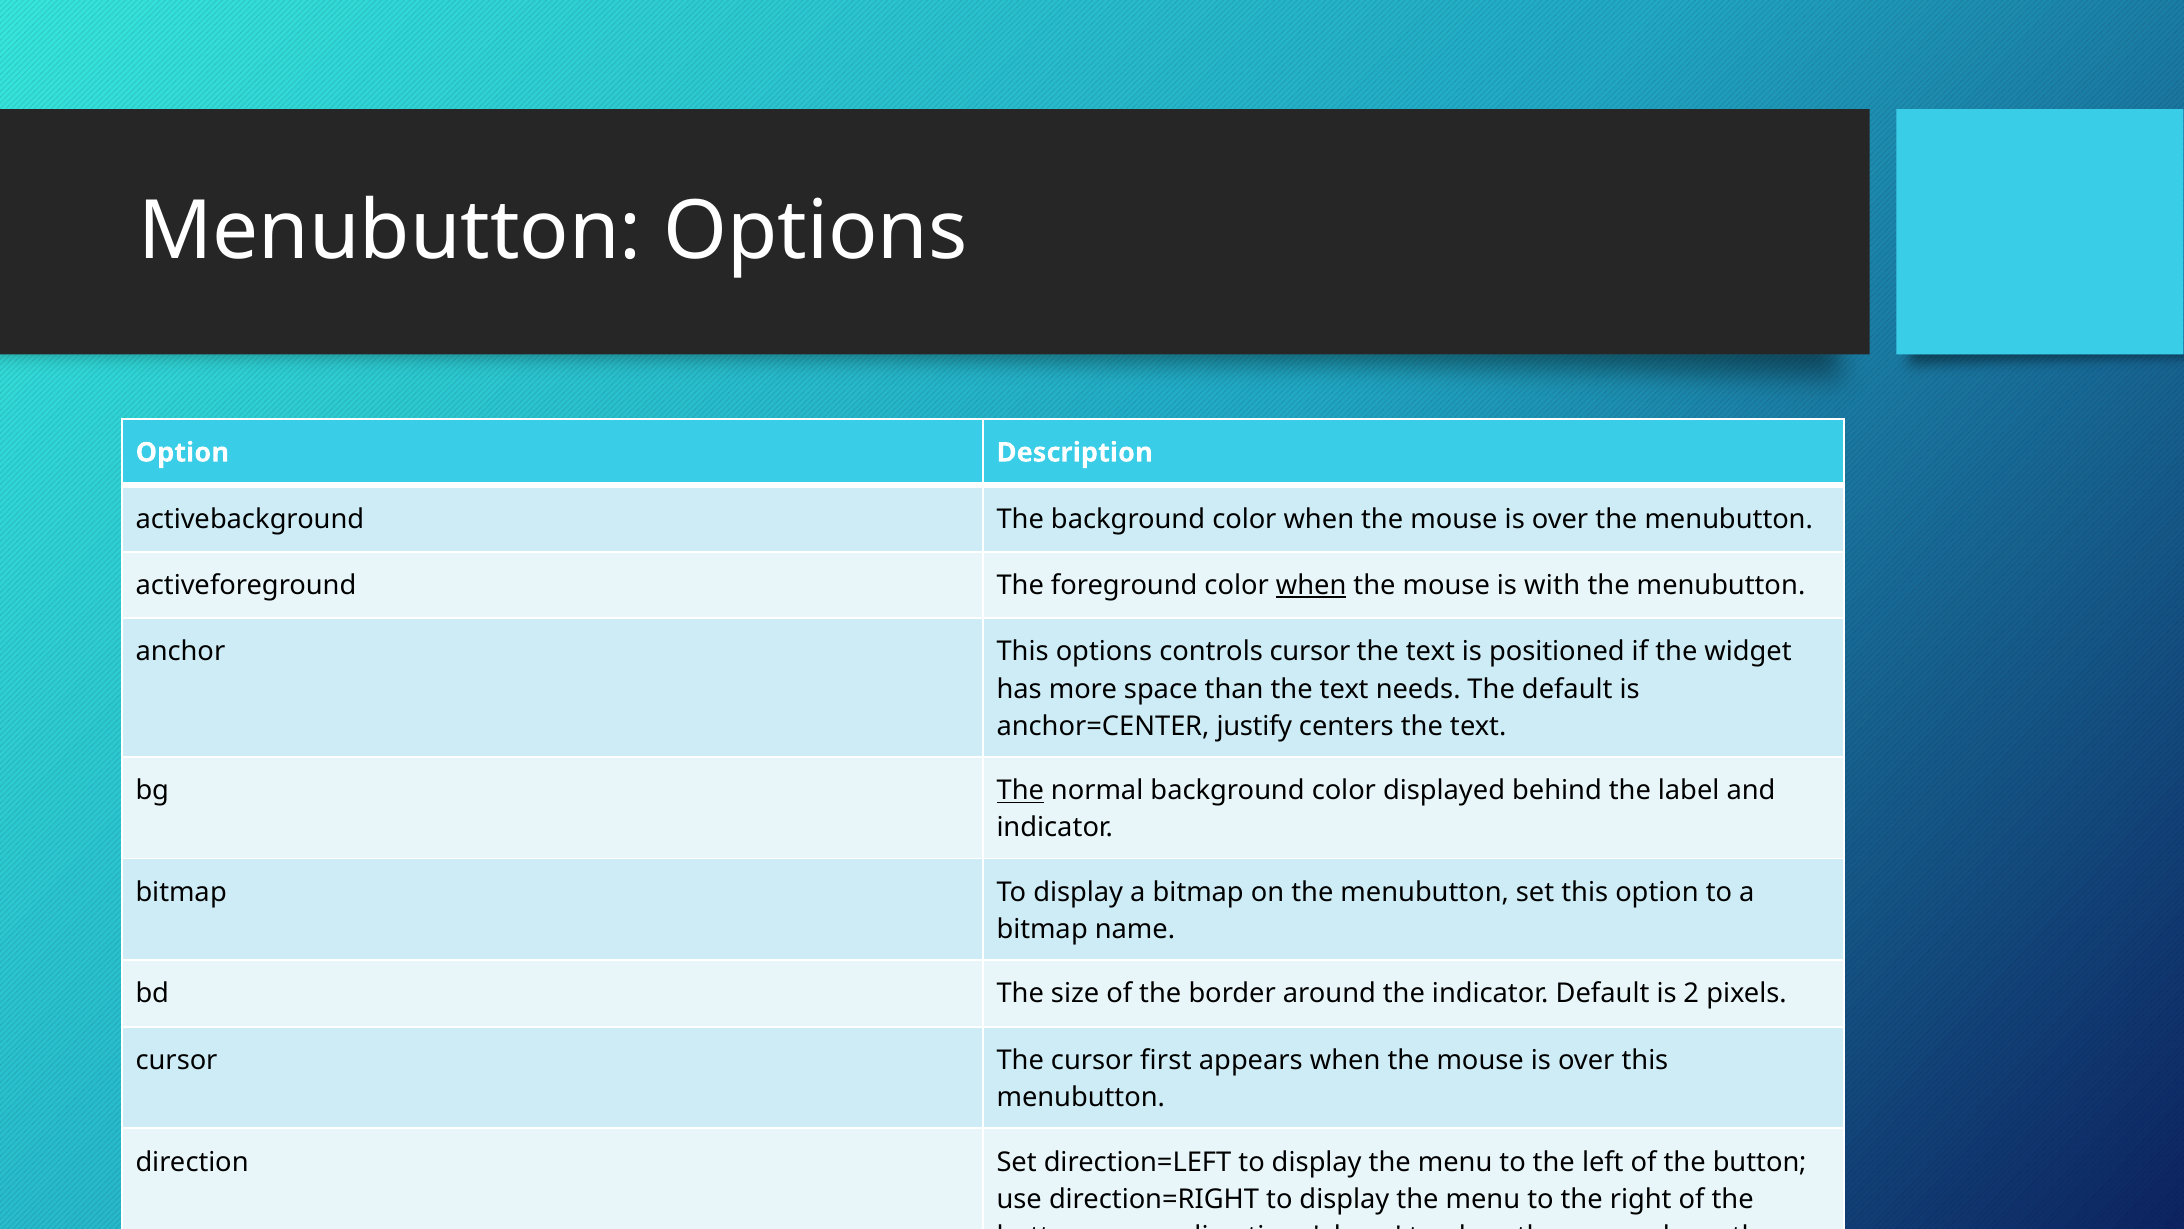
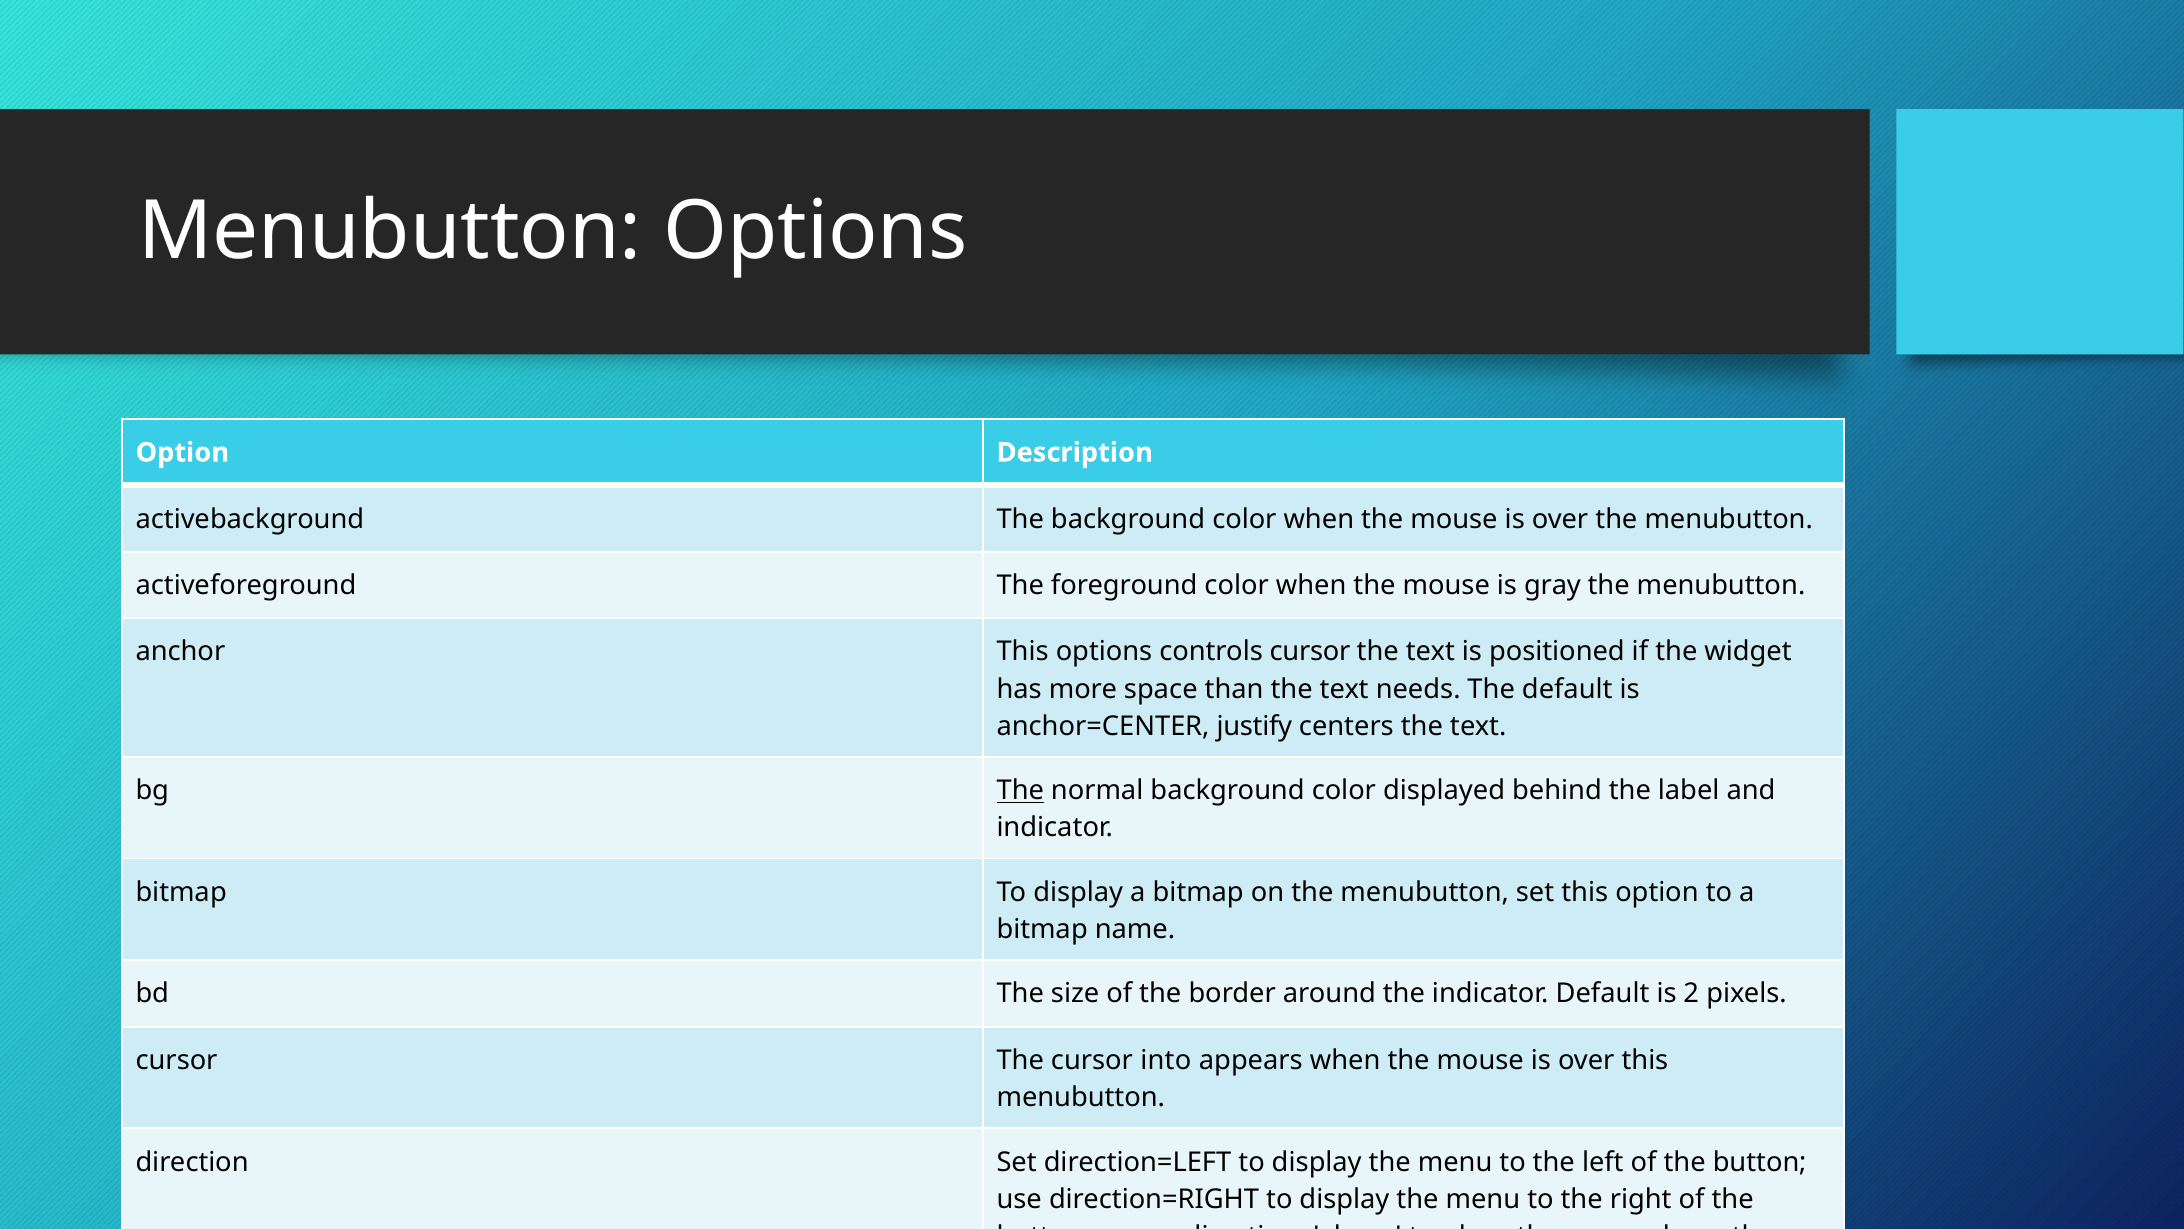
when at (1311, 585) underline: present -> none
with: with -> gray
first: first -> into
